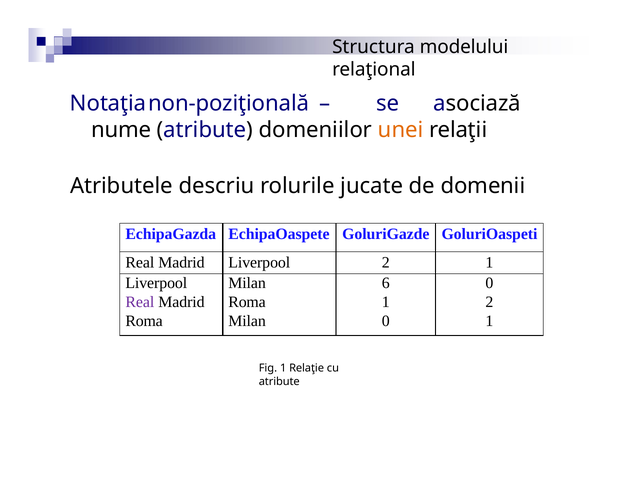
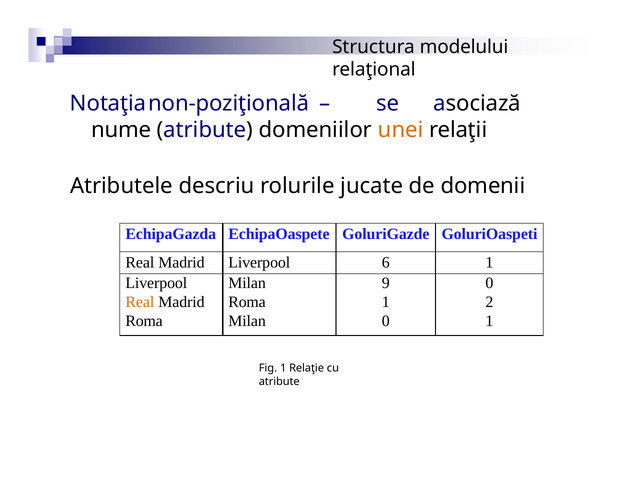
Liverpool 2: 2 -> 6
6: 6 -> 9
Real at (140, 302) colour: purple -> orange
